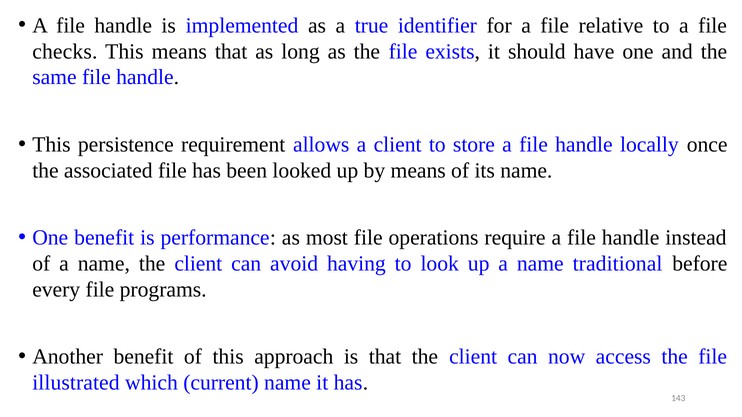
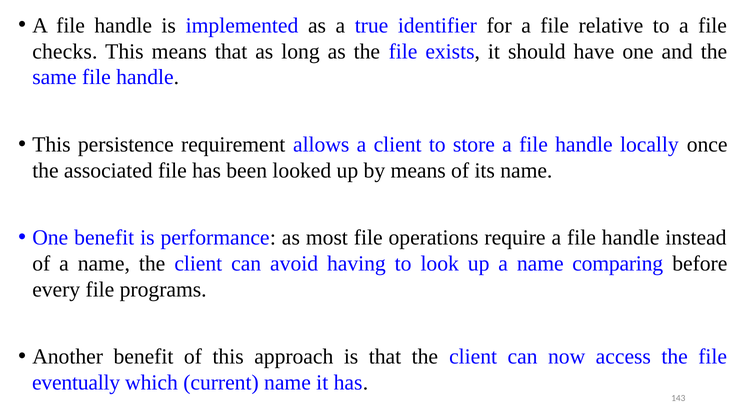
traditional: traditional -> comparing
illustrated: illustrated -> eventually
